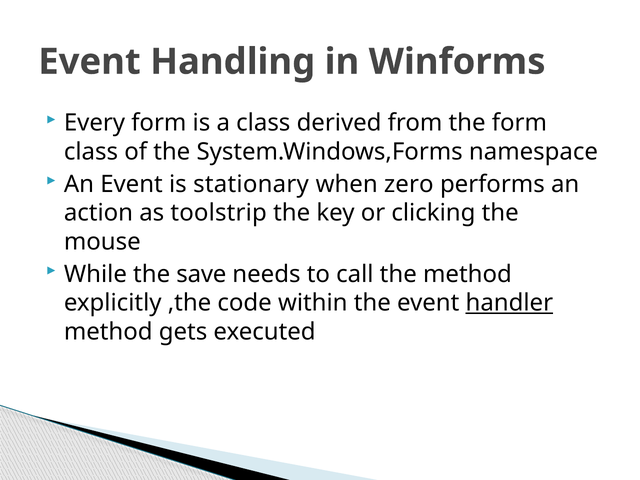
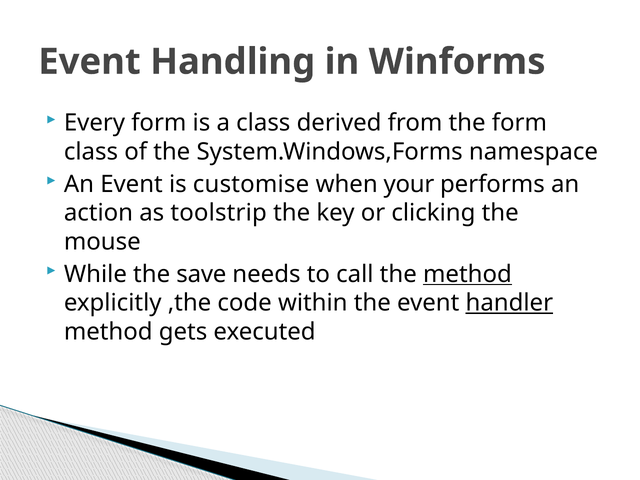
stationary: stationary -> customise
zero: zero -> your
method at (467, 274) underline: none -> present
